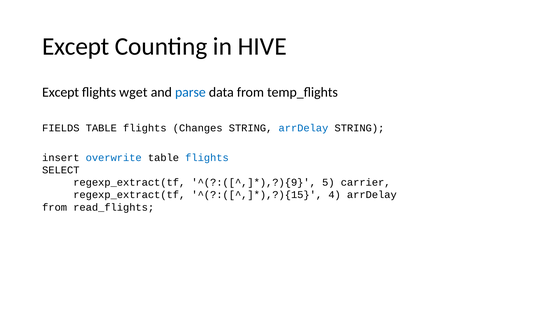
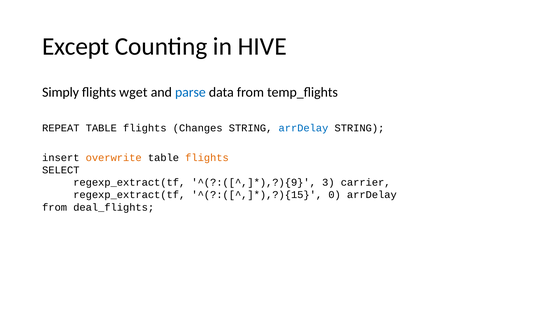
Except at (61, 92): Except -> Simply
FIELDS: FIELDS -> REPEAT
overwrite colour: blue -> orange
flights at (207, 158) colour: blue -> orange
5: 5 -> 3
4: 4 -> 0
read_flights: read_flights -> deal_flights
